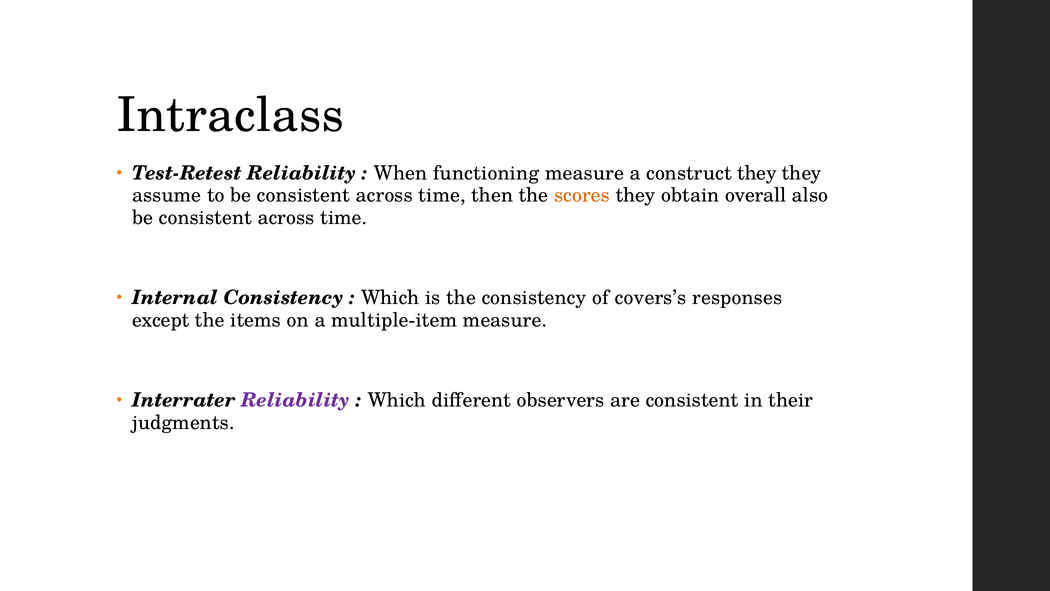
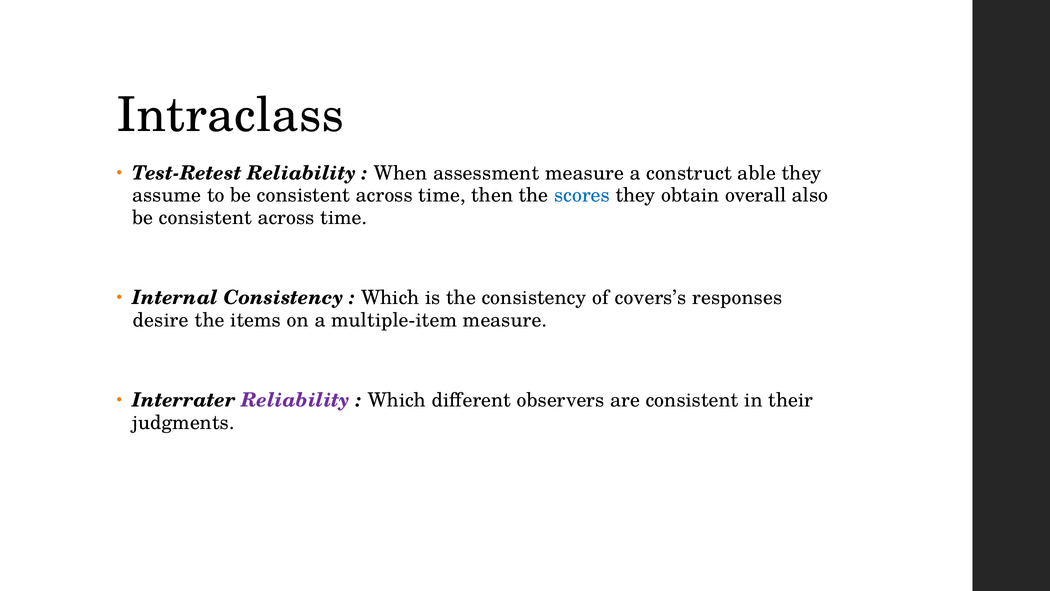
functioning: functioning -> assessment
construct they: they -> able
scores colour: orange -> blue
except: except -> desire
